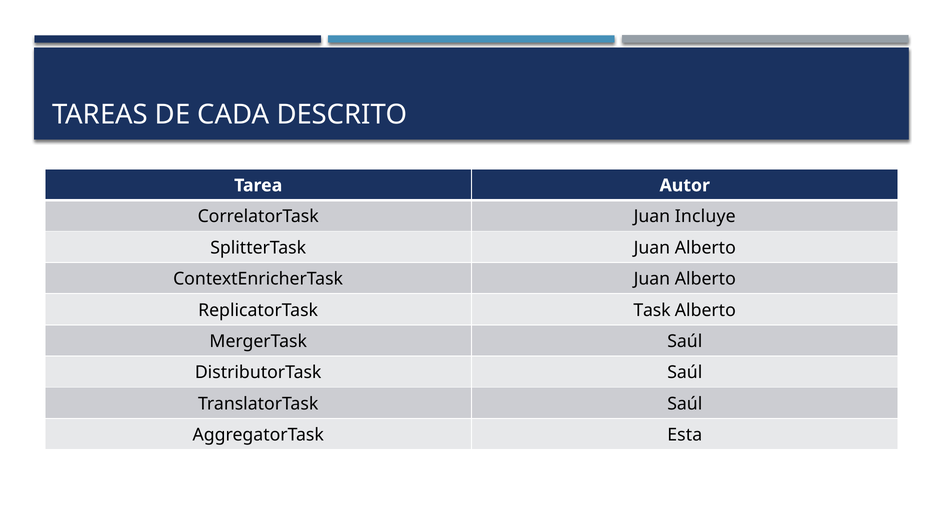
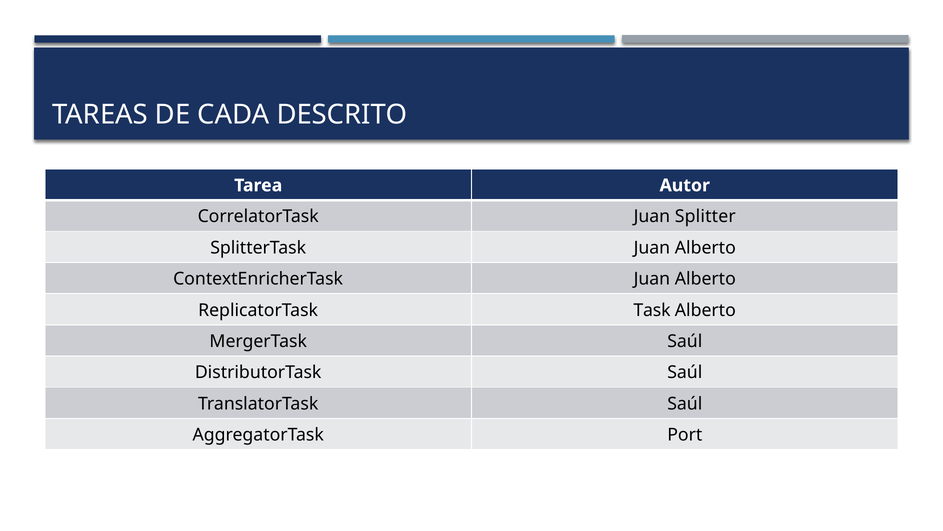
Incluye: Incluye -> Splitter
Esta: Esta -> Port
